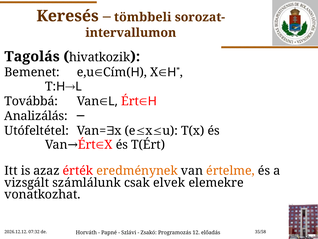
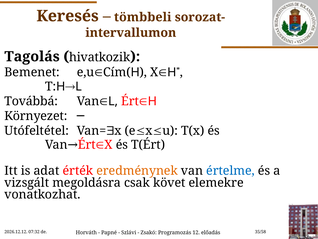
Analizálás: Analizálás -> Környezet
azaz: azaz -> adat
értelme colour: orange -> blue
számlálunk: számlálunk -> megoldásra
elvek: elvek -> követ
